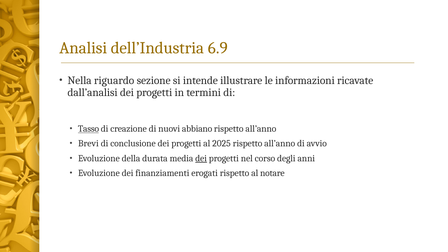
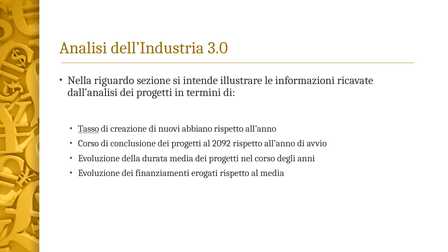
6.9: 6.9 -> 3.0
Brevi at (88, 144): Brevi -> Corso
2025: 2025 -> 2092
dei at (201, 158) underline: present -> none
al notare: notare -> media
